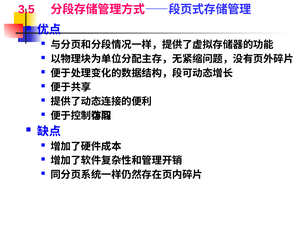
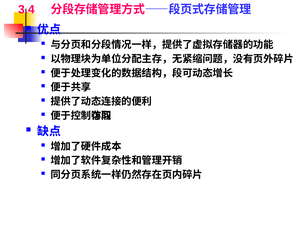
3.5: 3.5 -> 3.4
